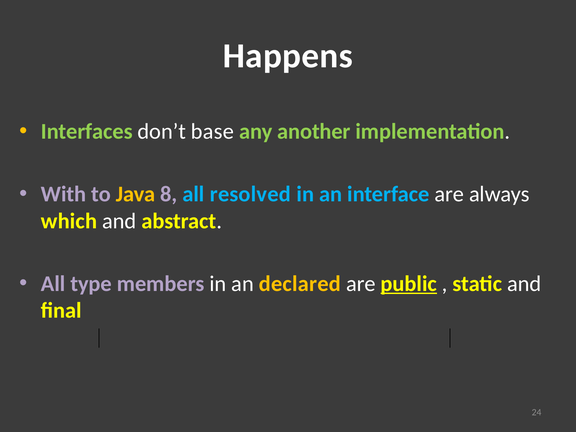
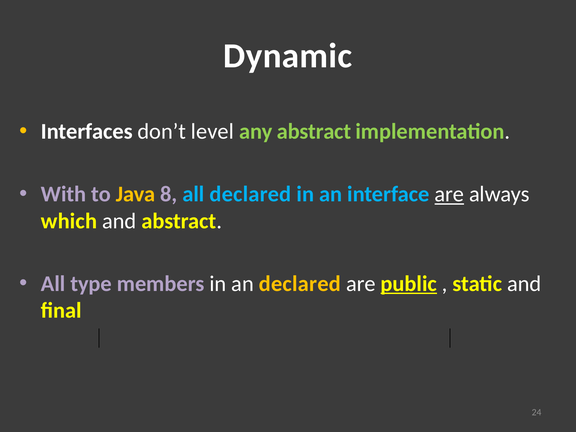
Happens: Happens -> Dynamic
Interfaces colour: light green -> white
base: base -> level
any another: another -> abstract
all resolved: resolved -> declared
are at (449, 194) underline: none -> present
